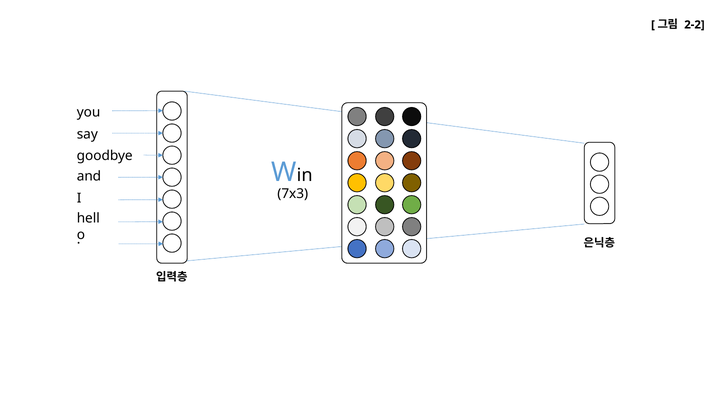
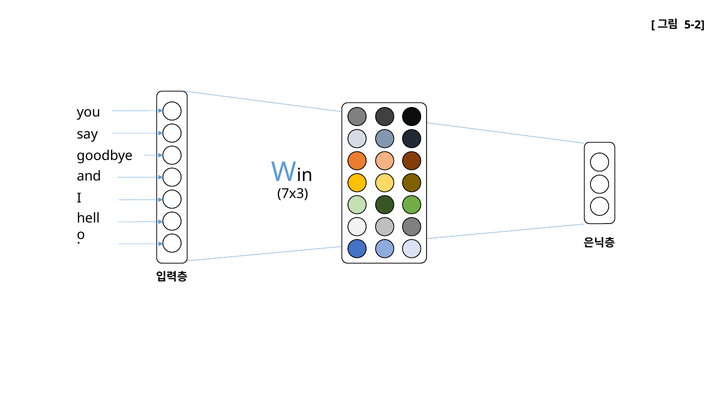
2-2: 2-2 -> 5-2
